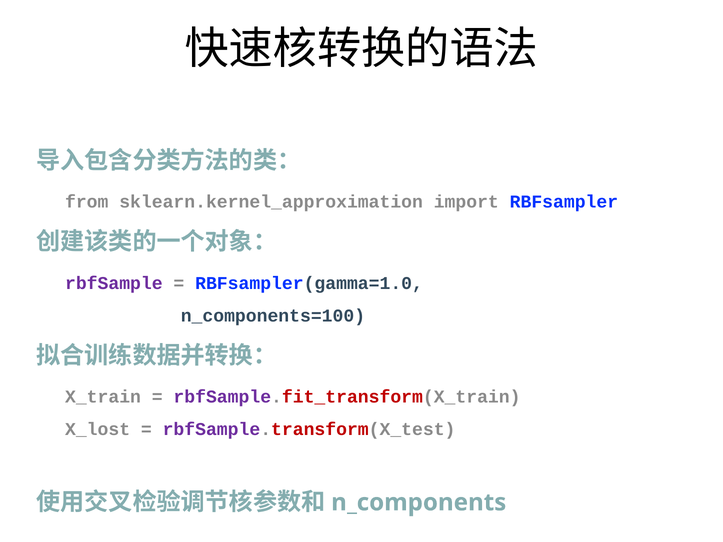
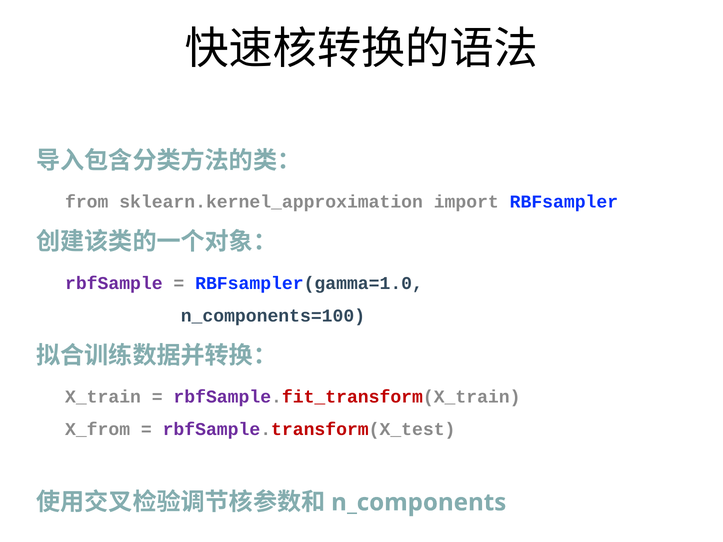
X_lost: X_lost -> X_from
